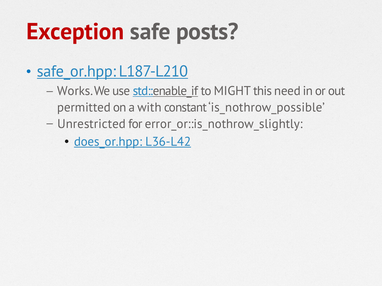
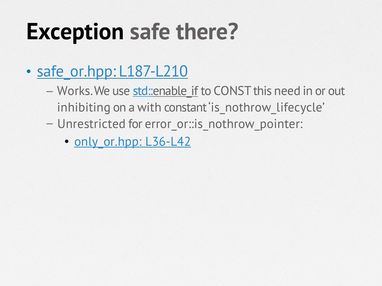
Exception colour: red -> black
posts: posts -> there
MIGHT: MIGHT -> CONST
permitted: permitted -> inhibiting
is_nothrow_possible: is_nothrow_possible -> is_nothrow_lifecycle
error_or::is_nothrow_slightly: error_or::is_nothrow_slightly -> error_or::is_nothrow_pointer
does_or.hpp: does_or.hpp -> only_or.hpp
